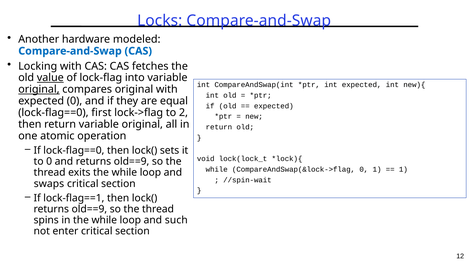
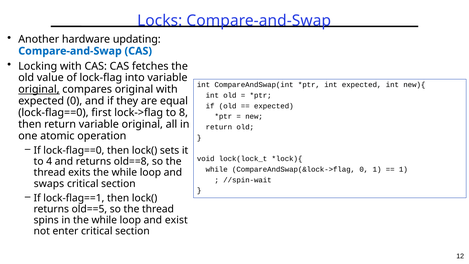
modeled: modeled -> updating
value underline: present -> none
2: 2 -> 8
to 0: 0 -> 4
and returns old==9: old==9 -> old==8
old==9 at (89, 209): old==9 -> old==5
such: such -> exist
